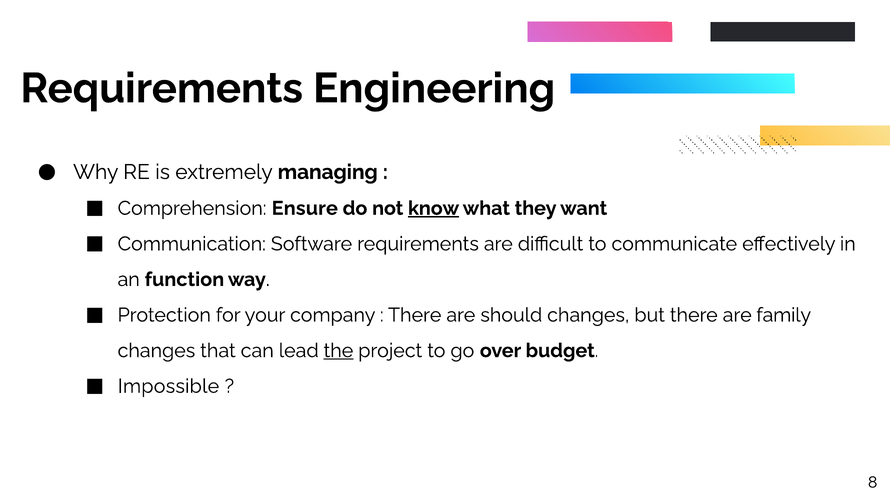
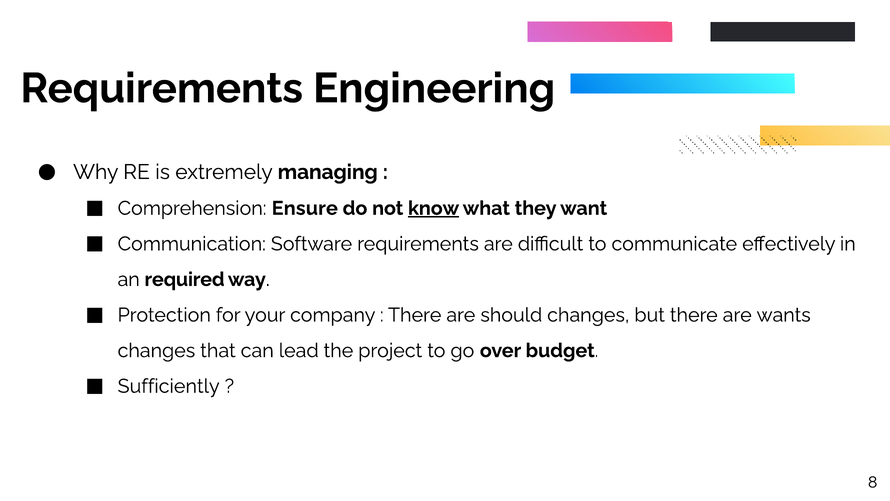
function: function -> required
family: family -> wants
the underline: present -> none
Impossible: Impossible -> Sufficiently
